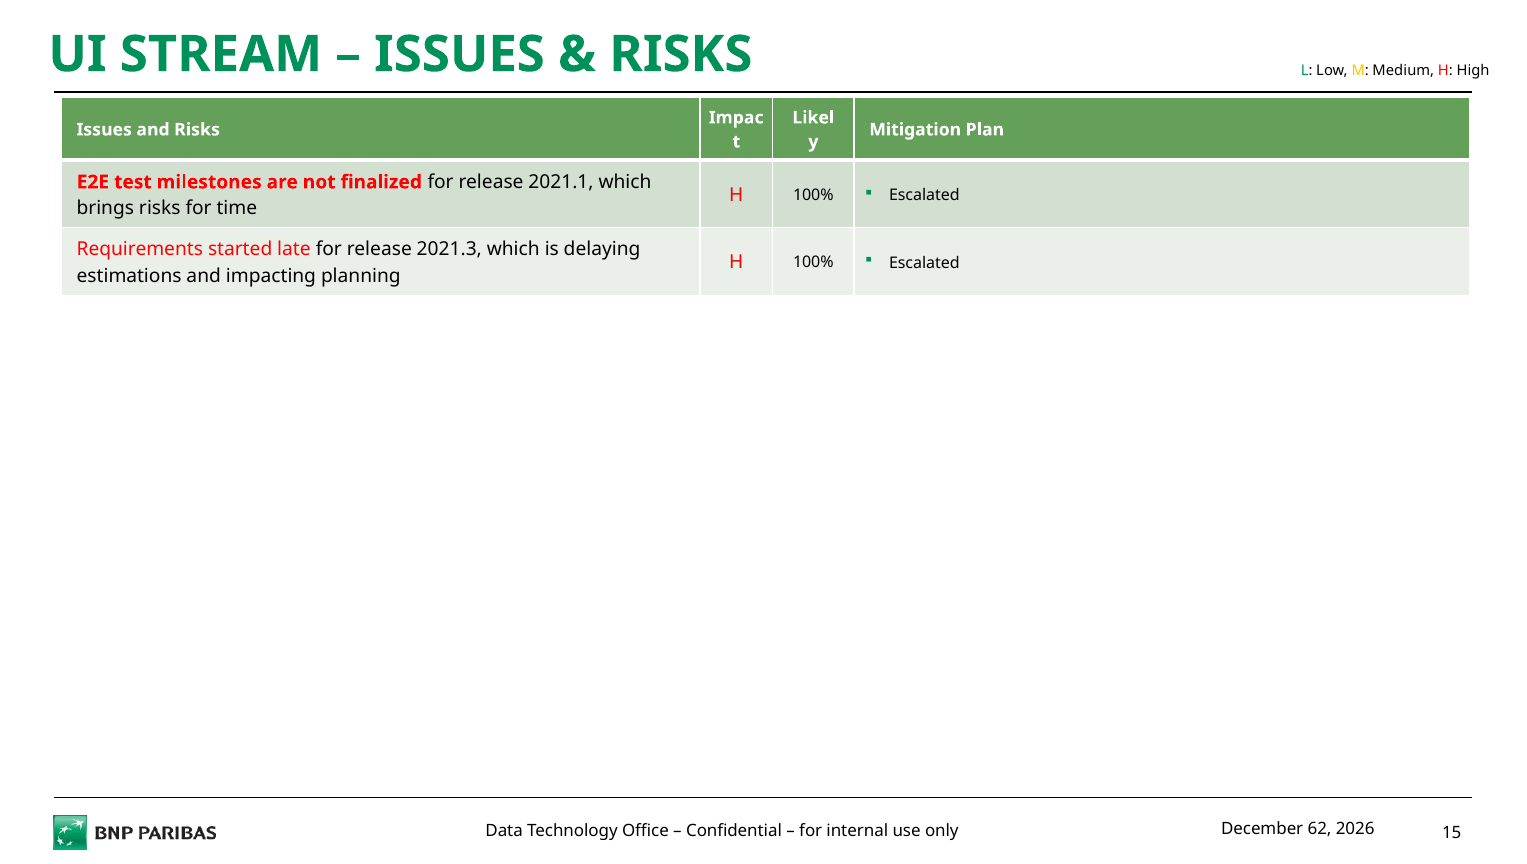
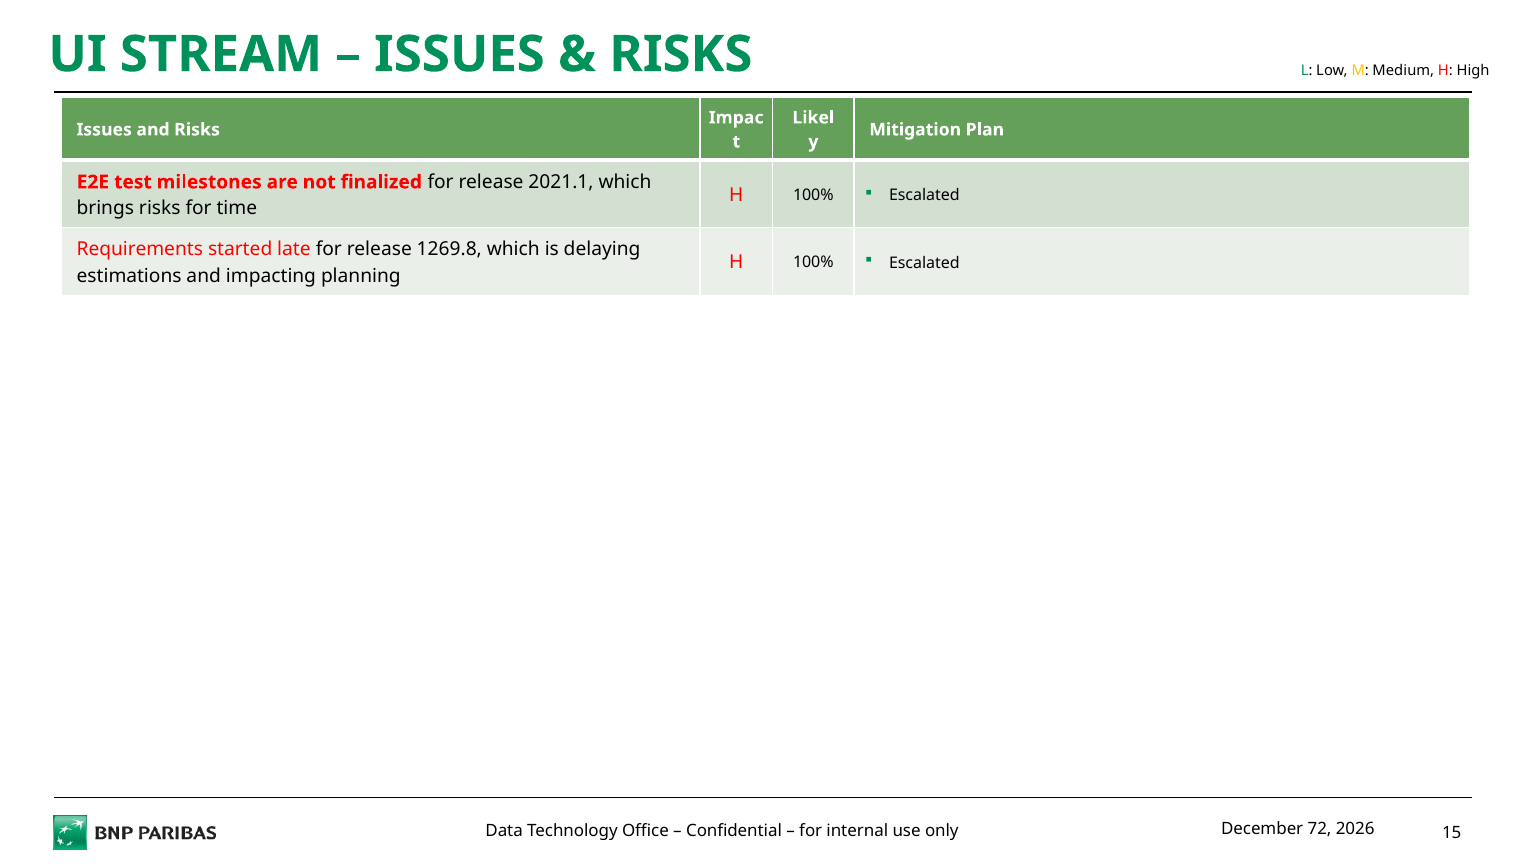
2021.3: 2021.3 -> 1269.8
62: 62 -> 72
